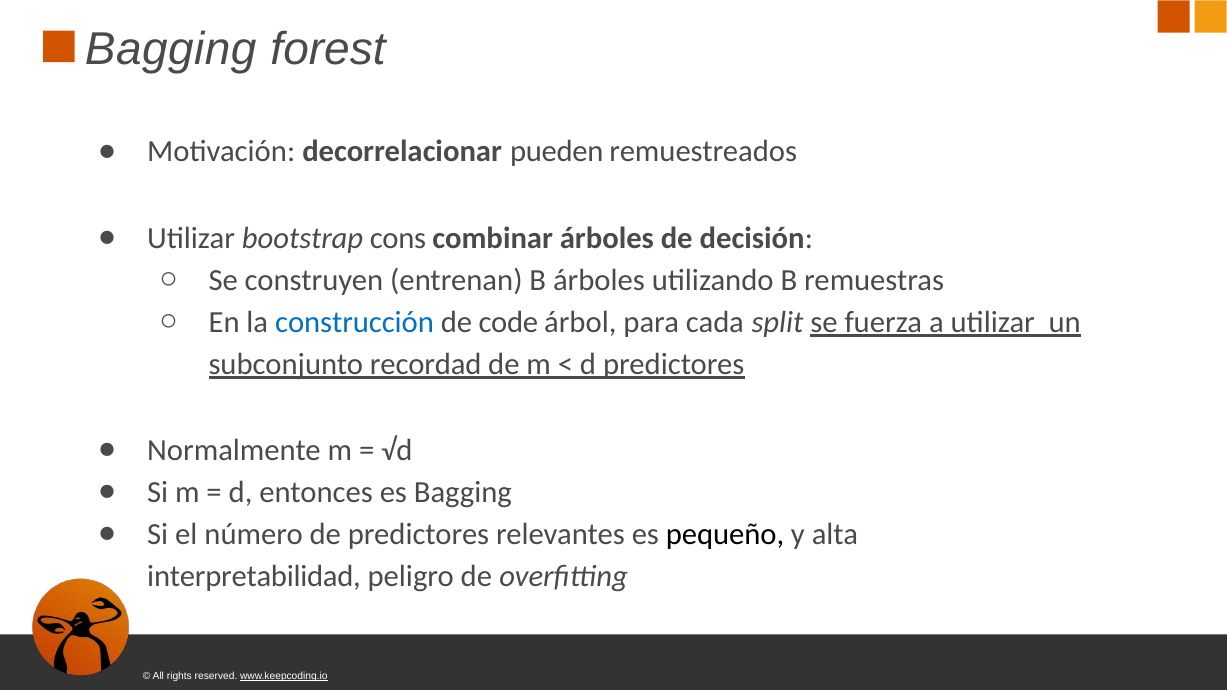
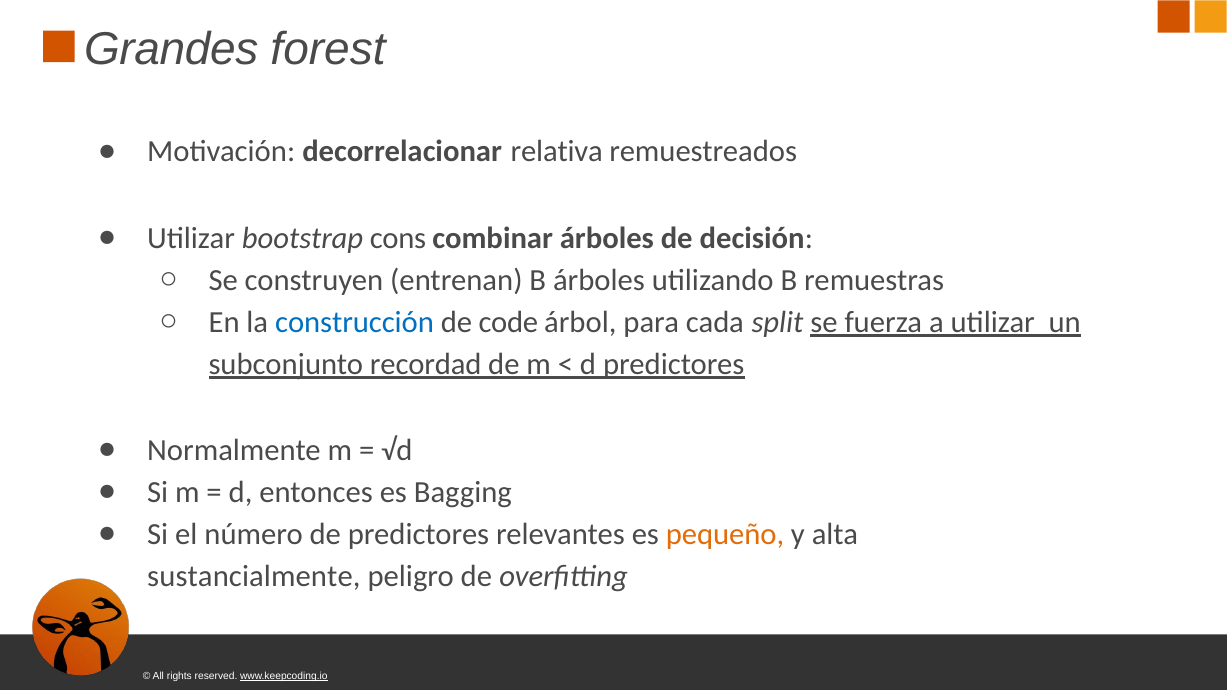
Bagging at (171, 50): Bagging -> Grandes
pueden: pueden -> relativa
pequeño colour: black -> orange
interpretabilidad: interpretabilidad -> sustancialmente
